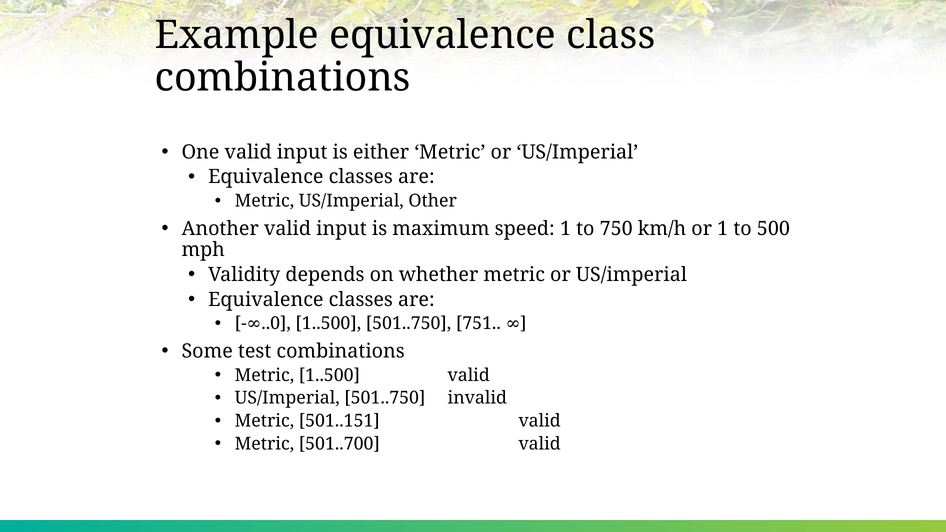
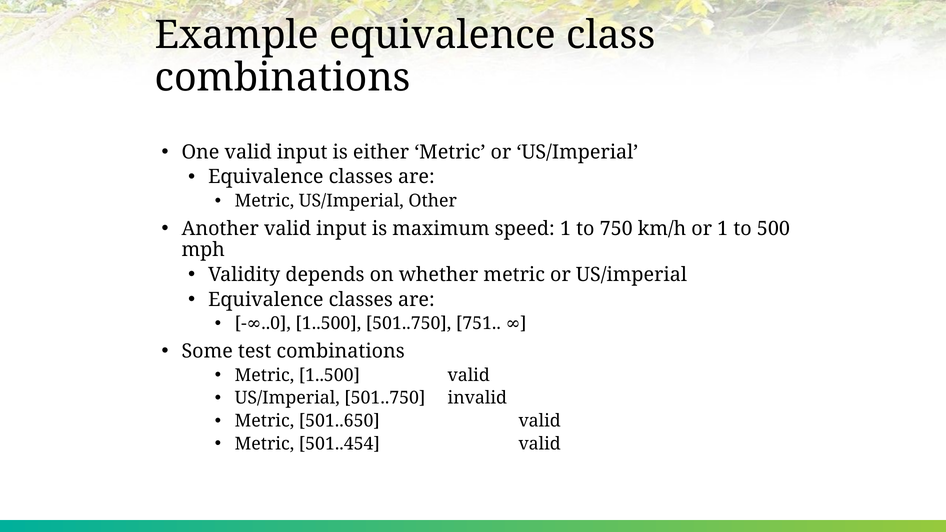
501..151: 501..151 -> 501..650
501..700: 501..700 -> 501..454
